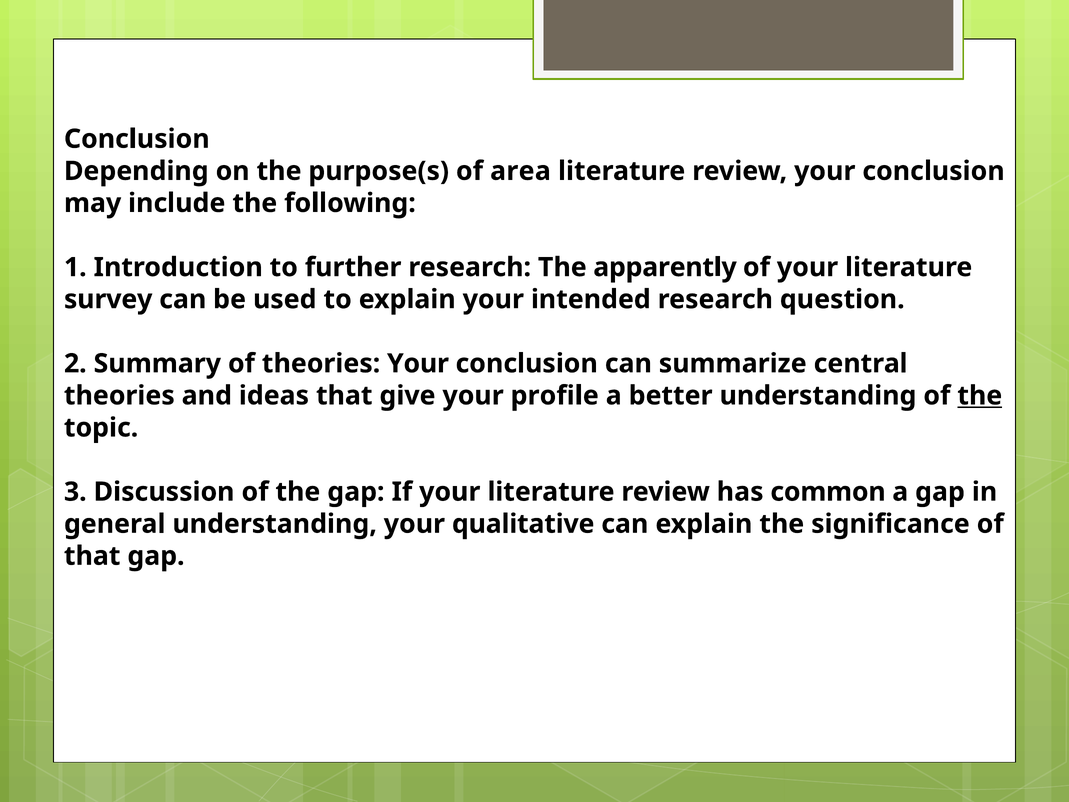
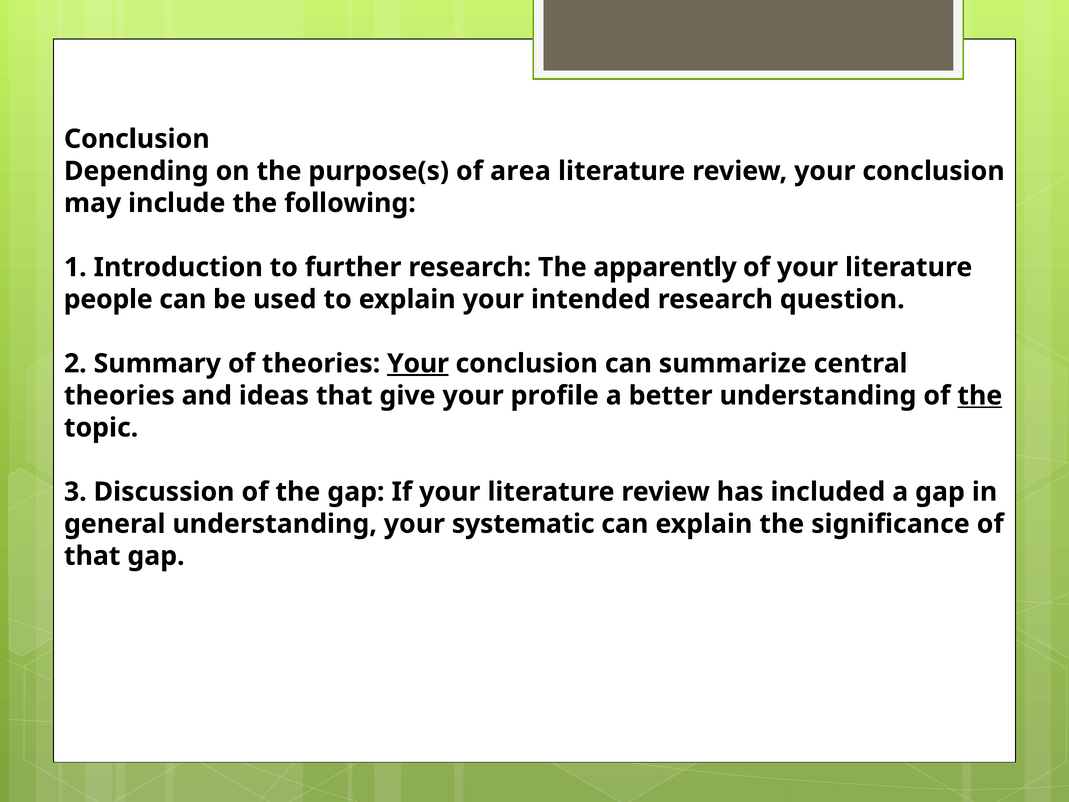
survey: survey -> people
Your at (418, 363) underline: none -> present
common: common -> included
qualitative: qualitative -> systematic
